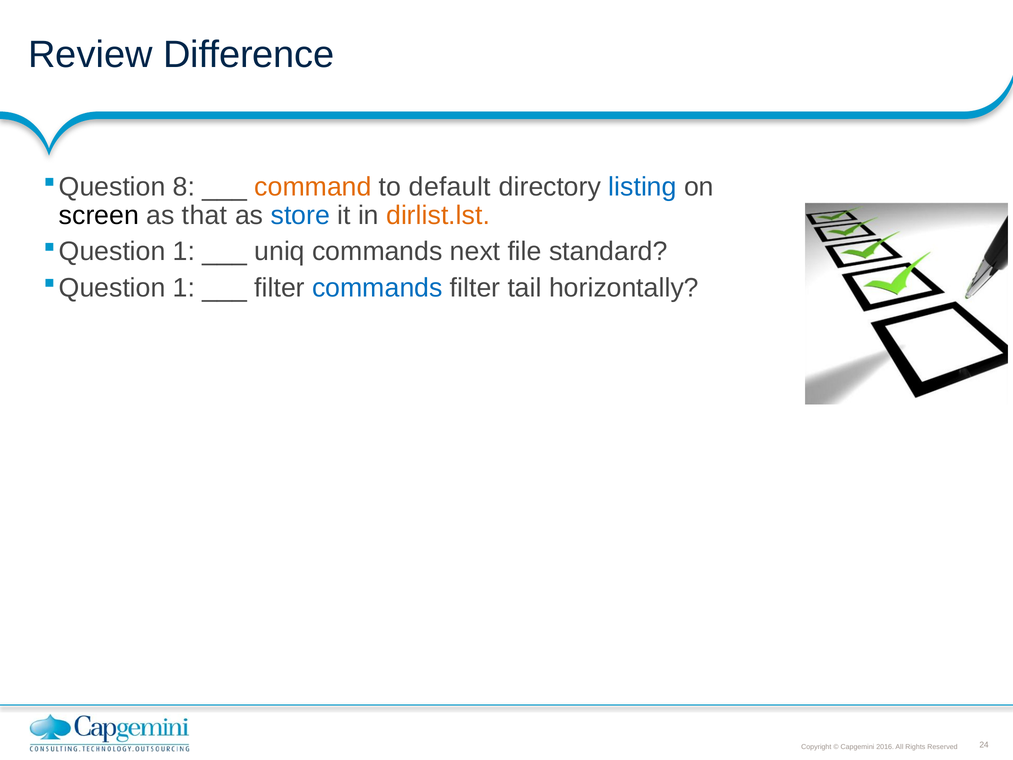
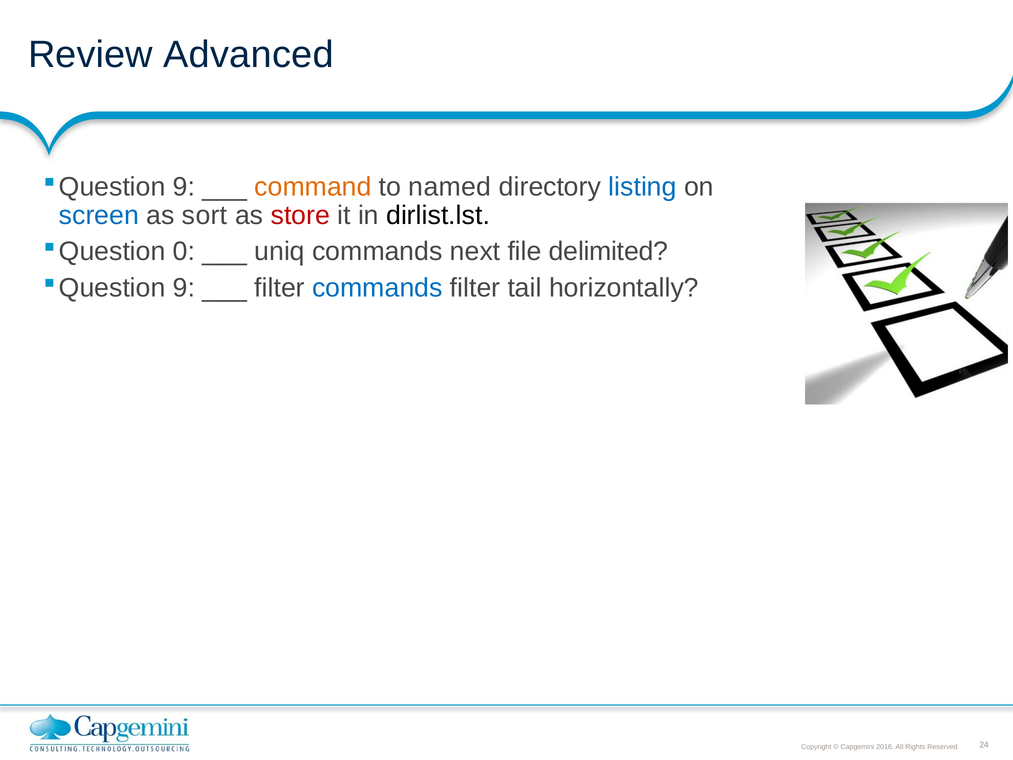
Difference: Difference -> Advanced
8 at (184, 187): 8 -> 9
default: default -> named
screen colour: black -> blue
that: that -> sort
store colour: blue -> red
dirlist.lst colour: orange -> black
1 at (184, 252): 1 -> 0
standard: standard -> delimited
1 at (184, 288): 1 -> 9
